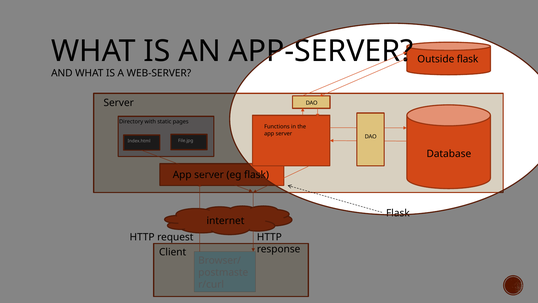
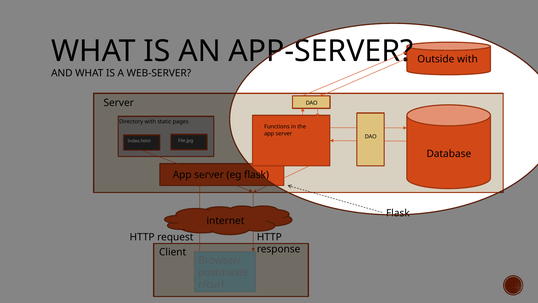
Outside flask: flask -> with
